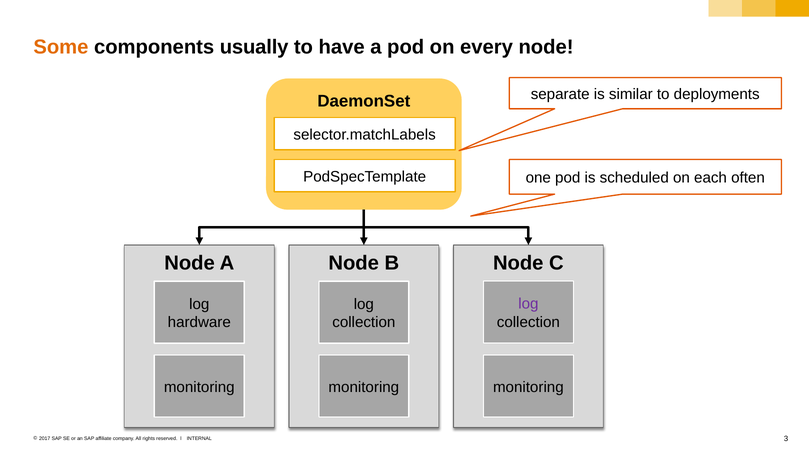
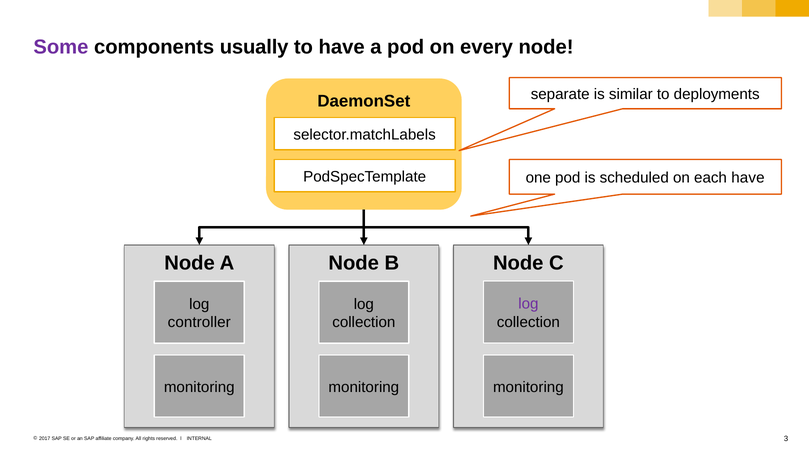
Some colour: orange -> purple
each often: often -> have
hardware: hardware -> controller
